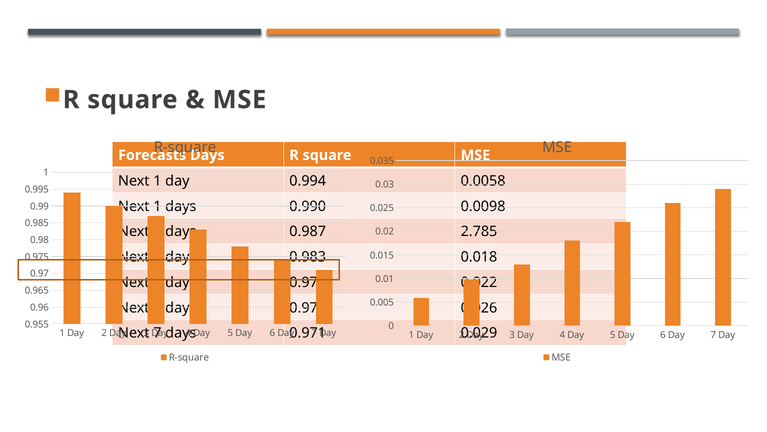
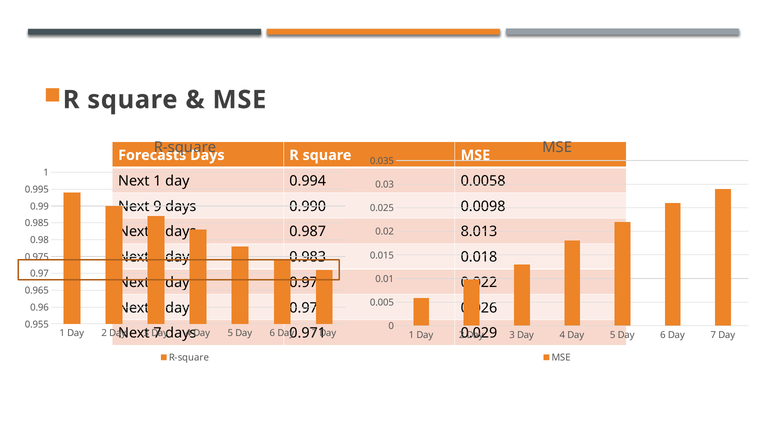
1 at (157, 206): 1 -> 9
2.785: 2.785 -> 8.013
